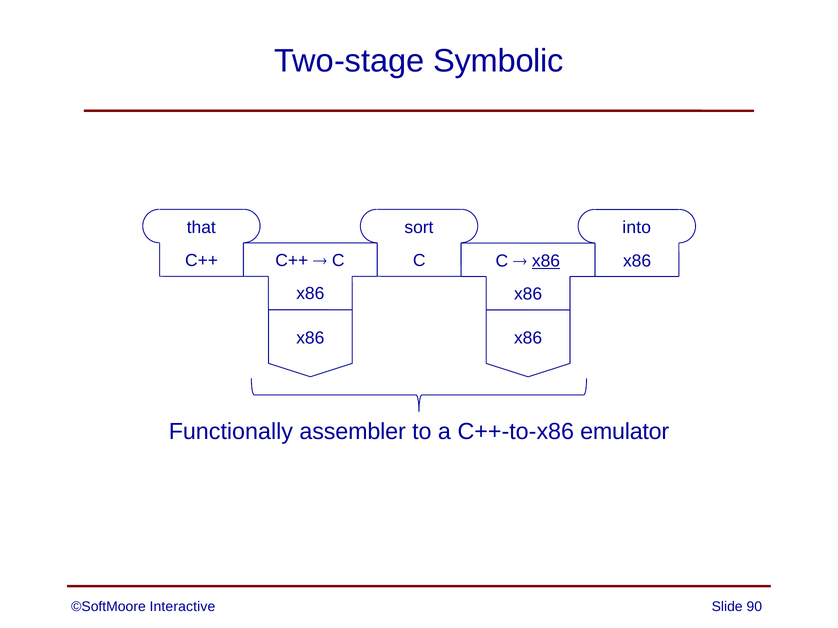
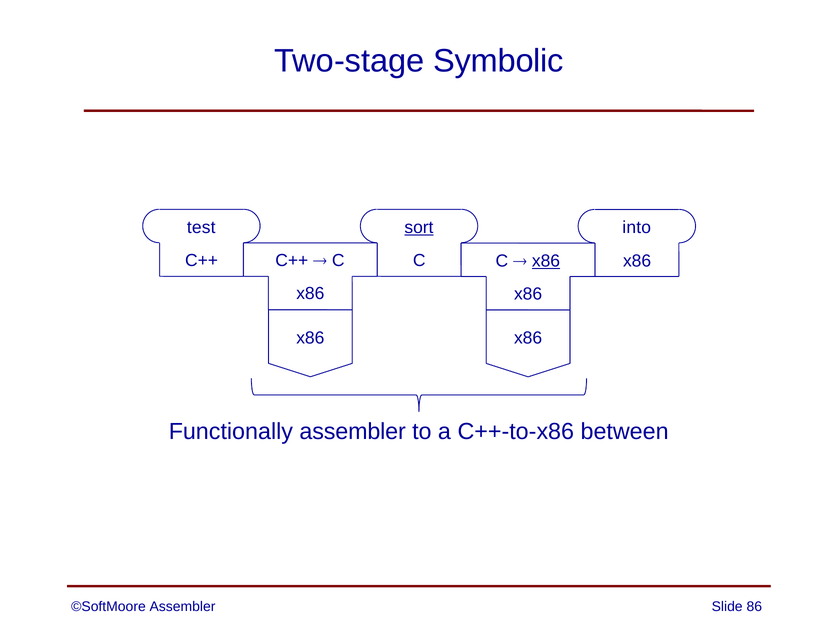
that: that -> test
sort underline: none -> present
emulator: emulator -> between
©SoftMoore Interactive: Interactive -> Assembler
90: 90 -> 86
